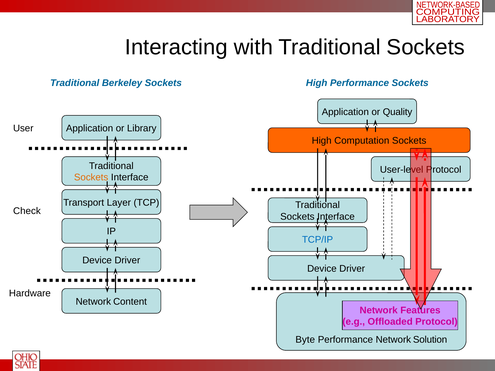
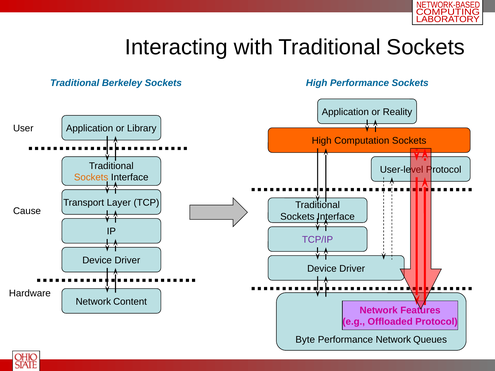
Quality: Quality -> Reality
Check: Check -> Cause
TCP/IP colour: blue -> purple
Solution: Solution -> Queues
